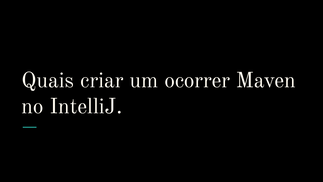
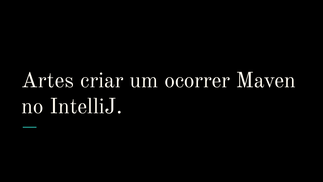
Quais: Quais -> Artes
